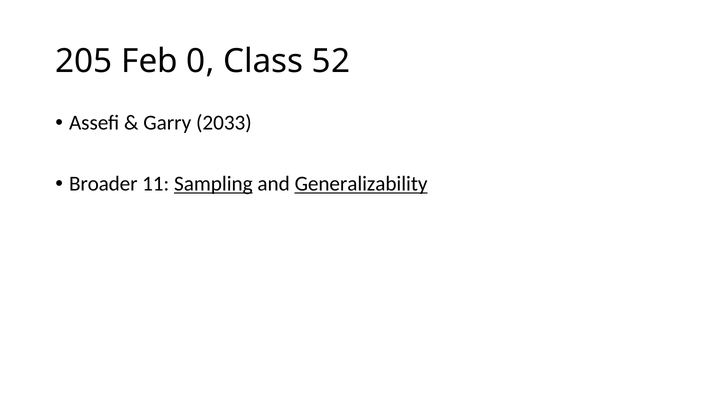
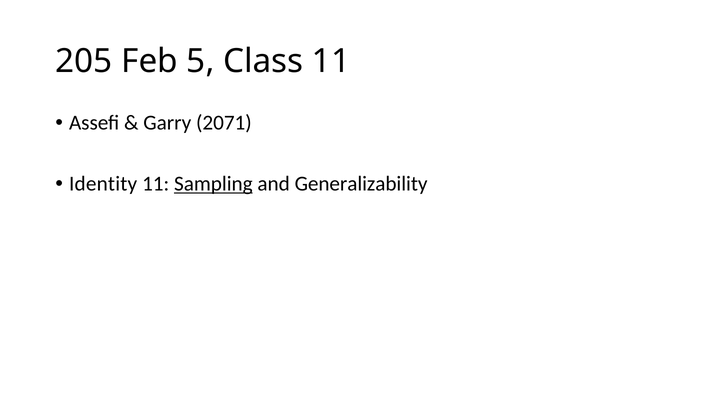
0: 0 -> 5
Class 52: 52 -> 11
2033: 2033 -> 2071
Broader: Broader -> Identity
Generalizability underline: present -> none
